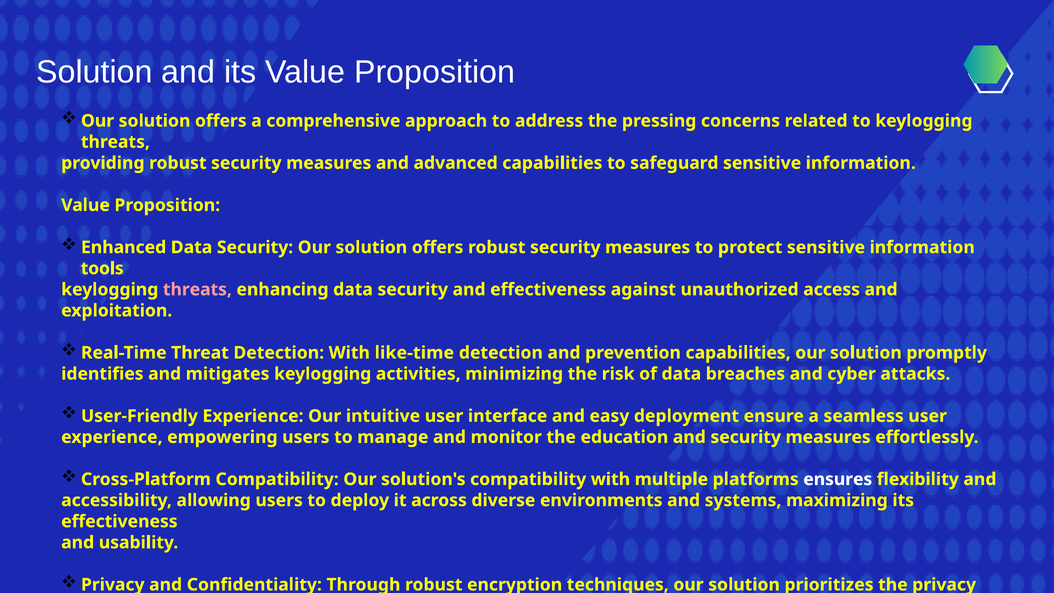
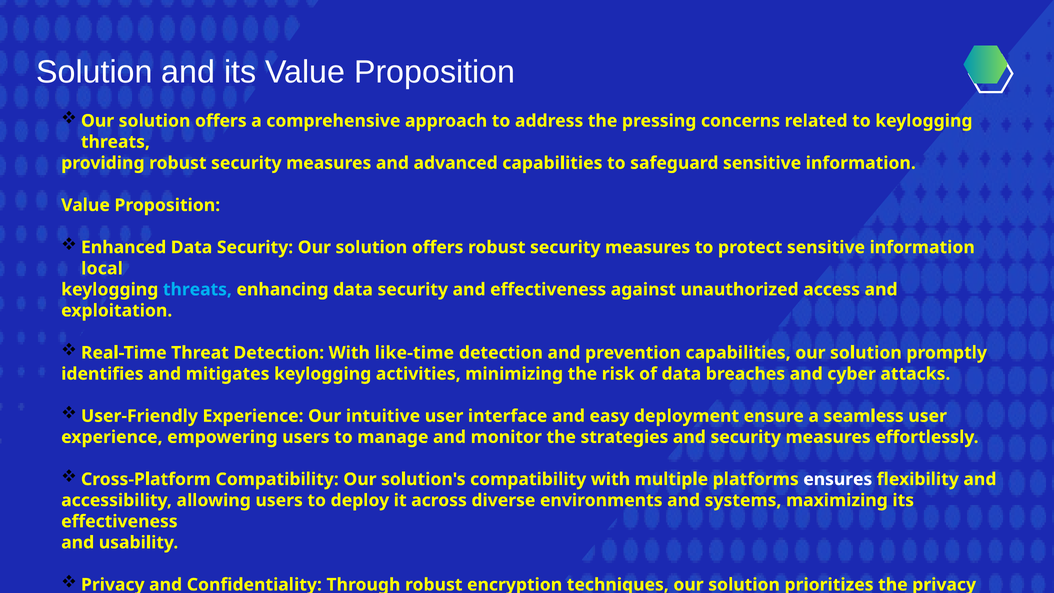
tools: tools -> local
threats at (197, 289) colour: pink -> light blue
education: education -> strategies
